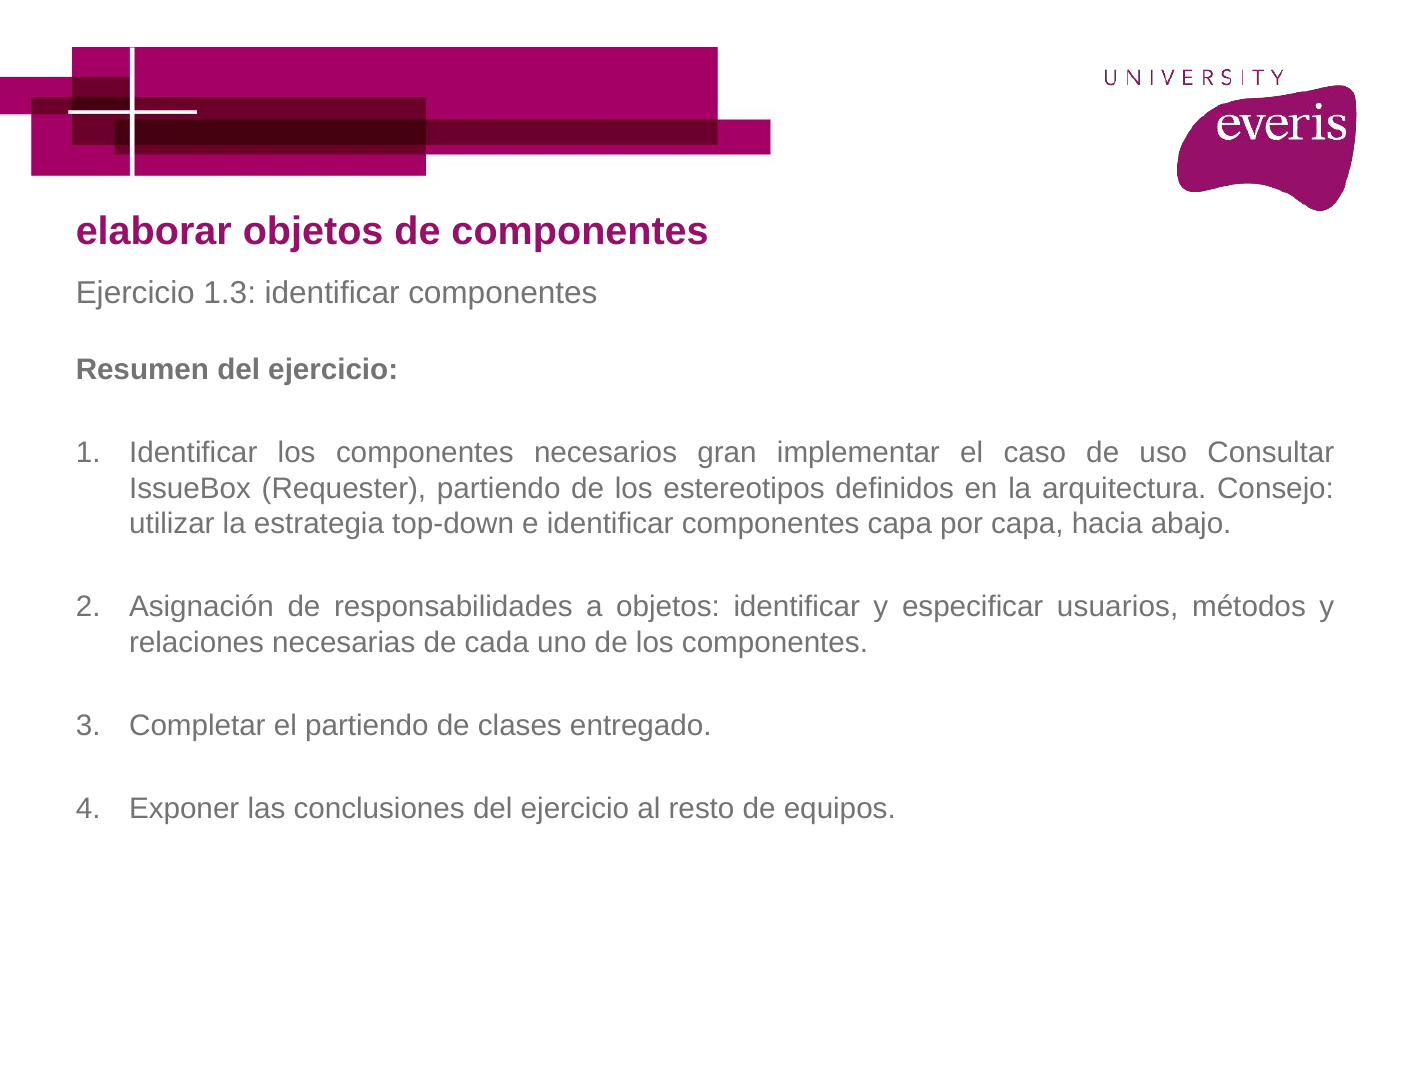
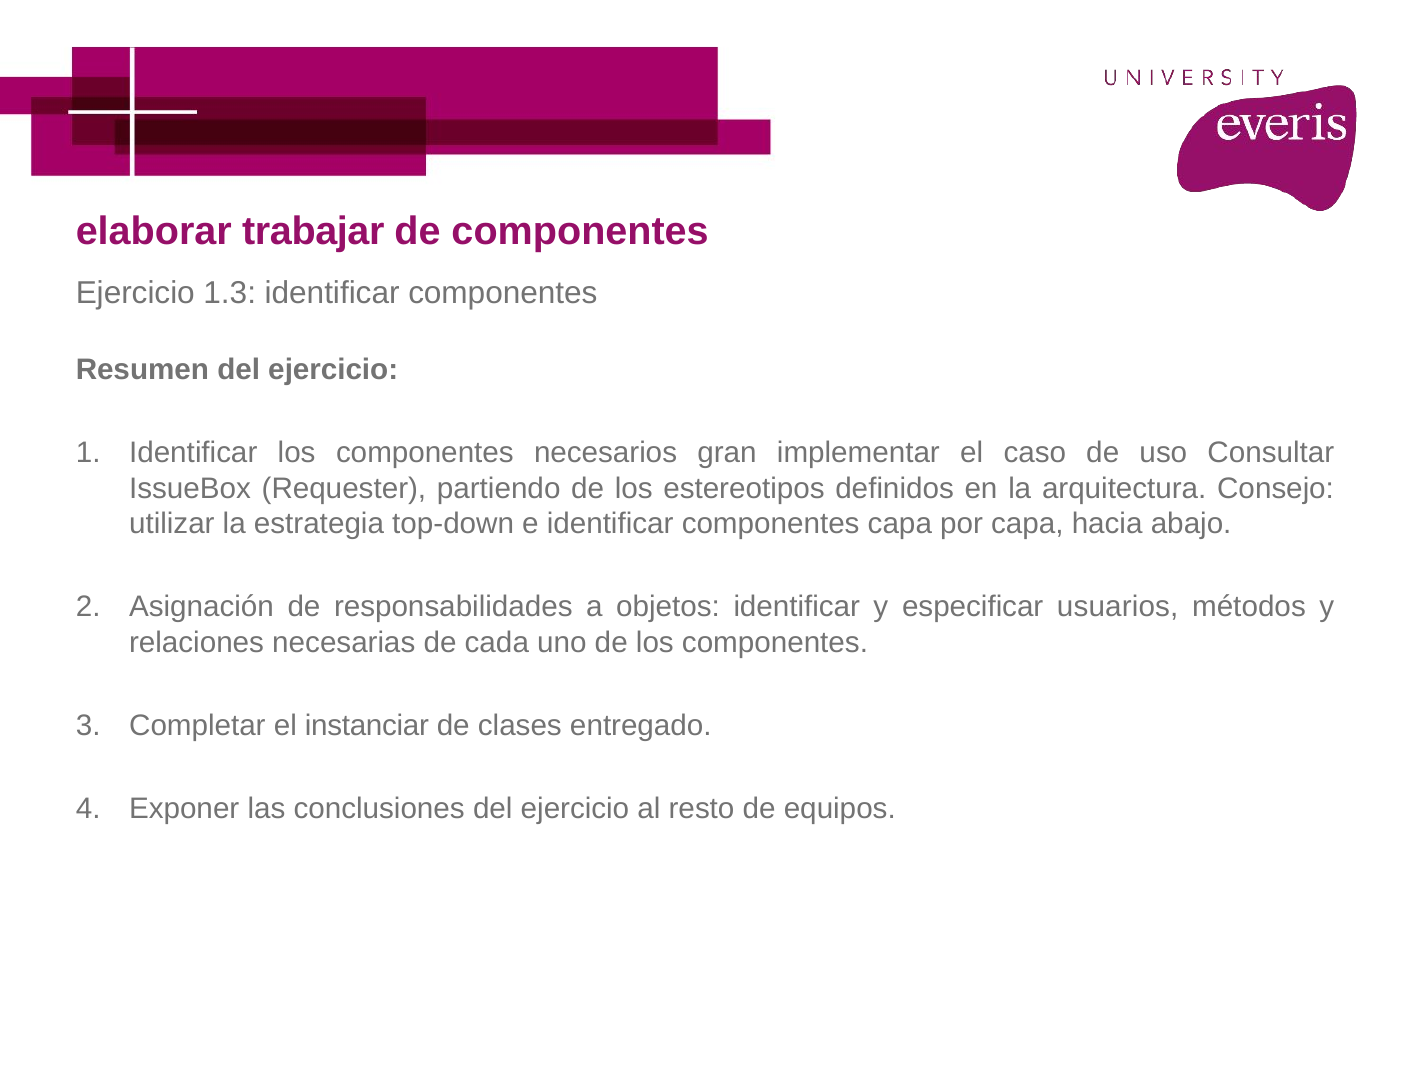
elaborar objetos: objetos -> trabajar
el partiendo: partiendo -> instanciar
